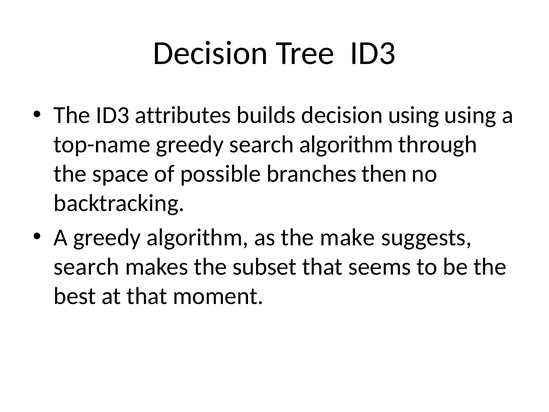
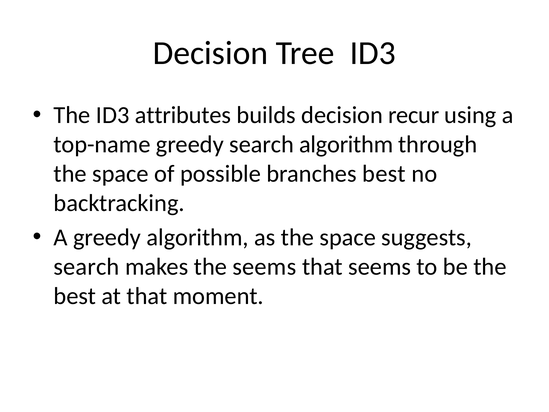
decision using: using -> recur
branches then: then -> best
as the make: make -> space
the subset: subset -> seems
